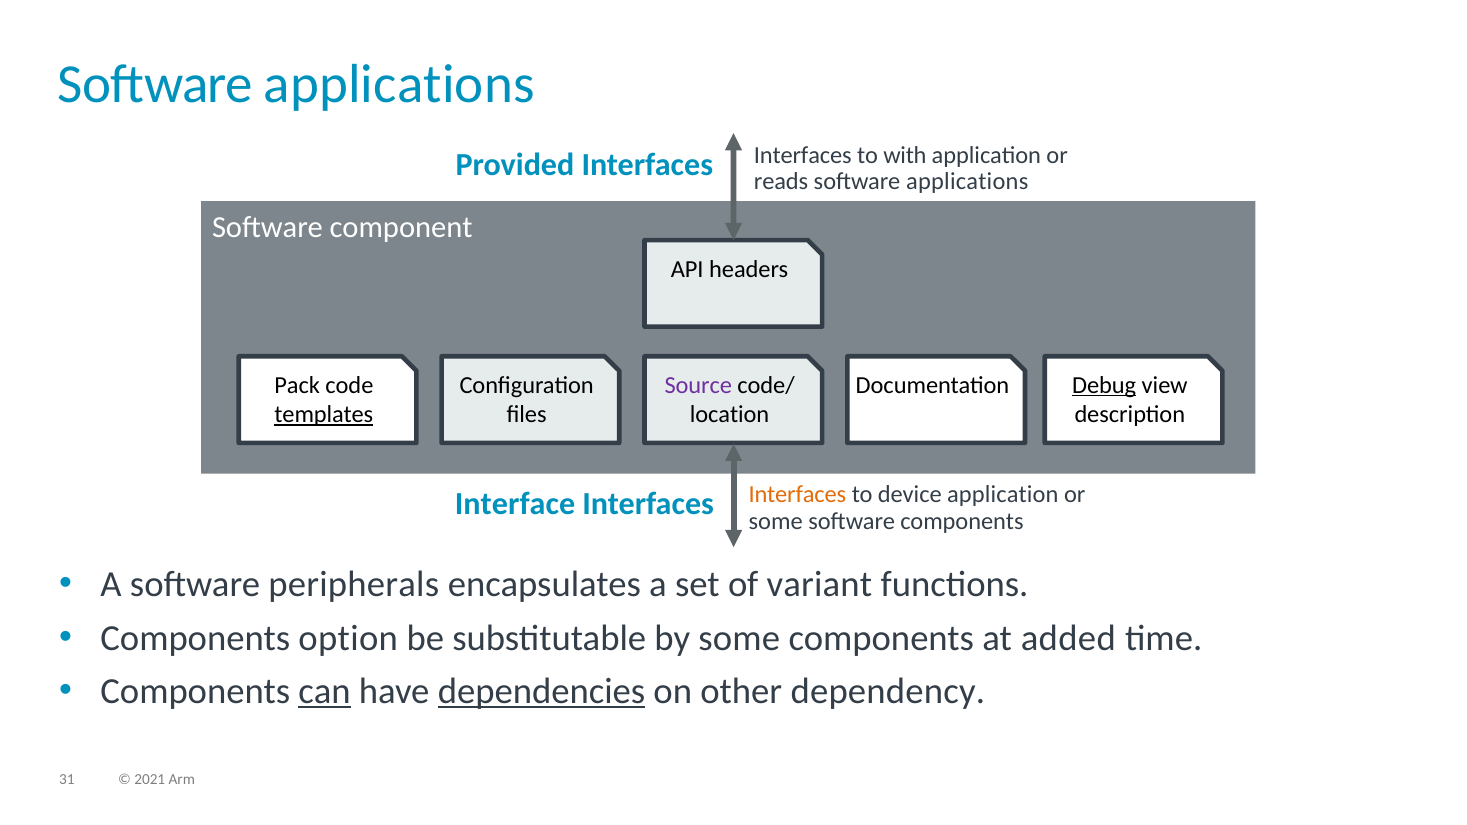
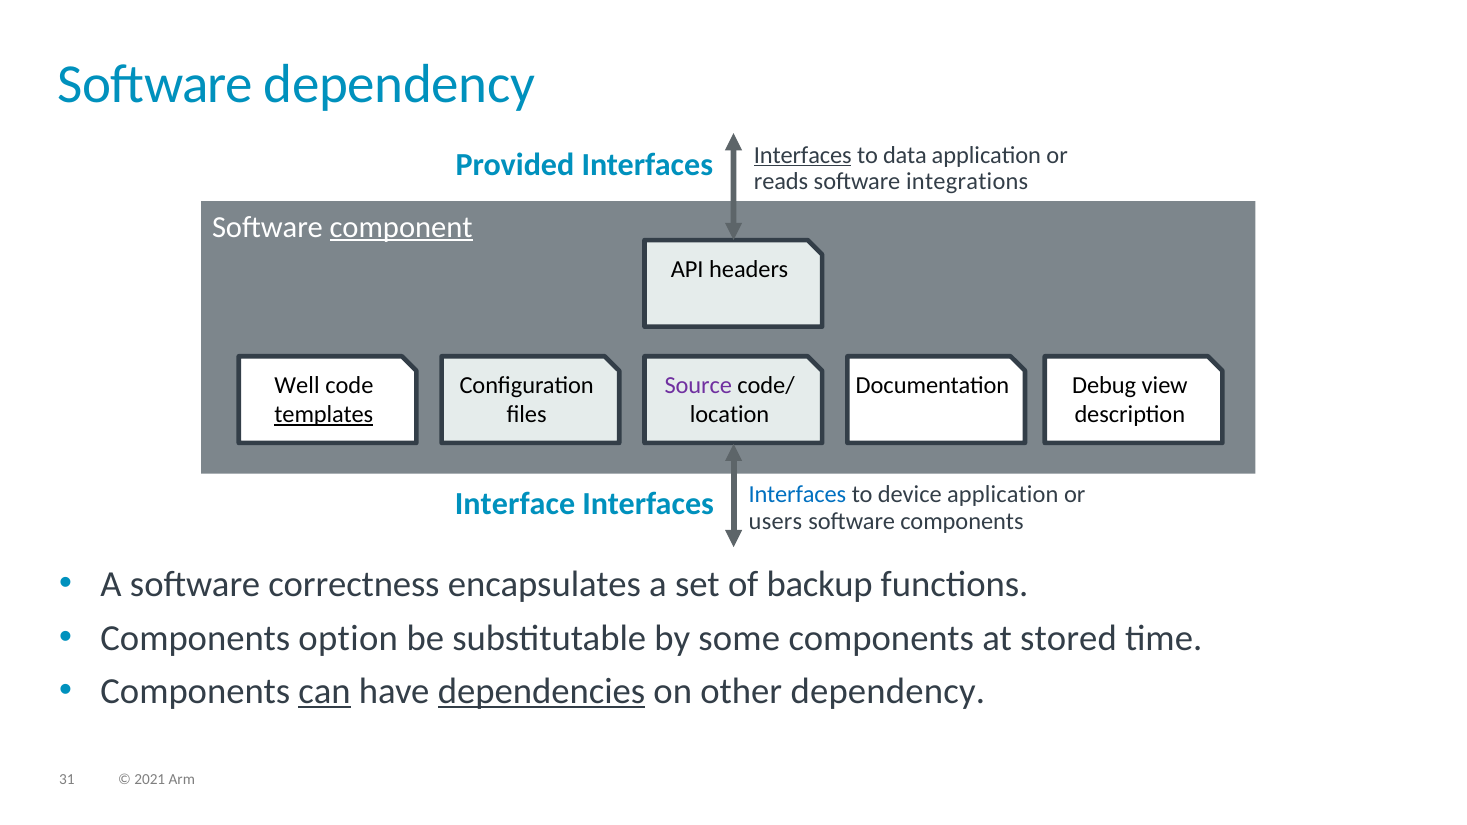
applications at (399, 84): applications -> dependency
Interfaces at (803, 155) underline: none -> present
with: with -> data
applications at (967, 182): applications -> integrations
component underline: none -> present
Pack: Pack -> Well
Debug underline: present -> none
Interfaces at (797, 495) colour: orange -> blue
some at (776, 521): some -> users
peripherals: peripherals -> correctness
variant: variant -> backup
added: added -> stored
